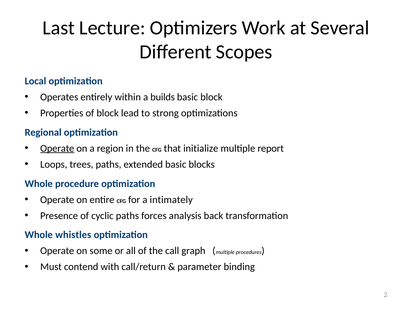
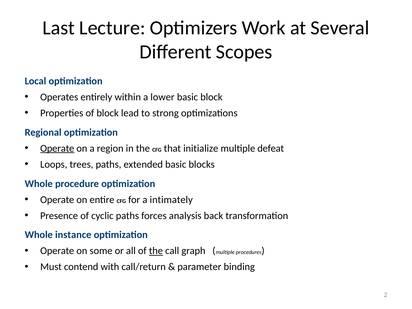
builds: builds -> lower
report: report -> defeat
whistles: whistles -> instance
the at (156, 251) underline: none -> present
